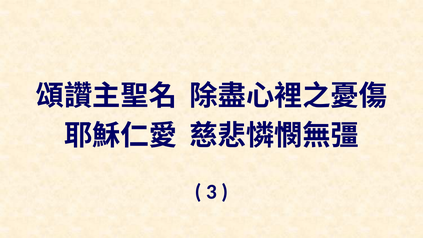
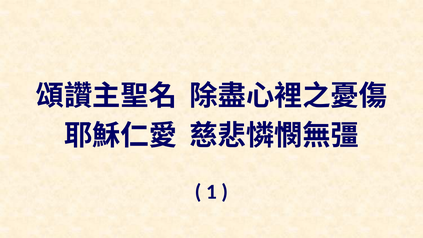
3: 3 -> 1
